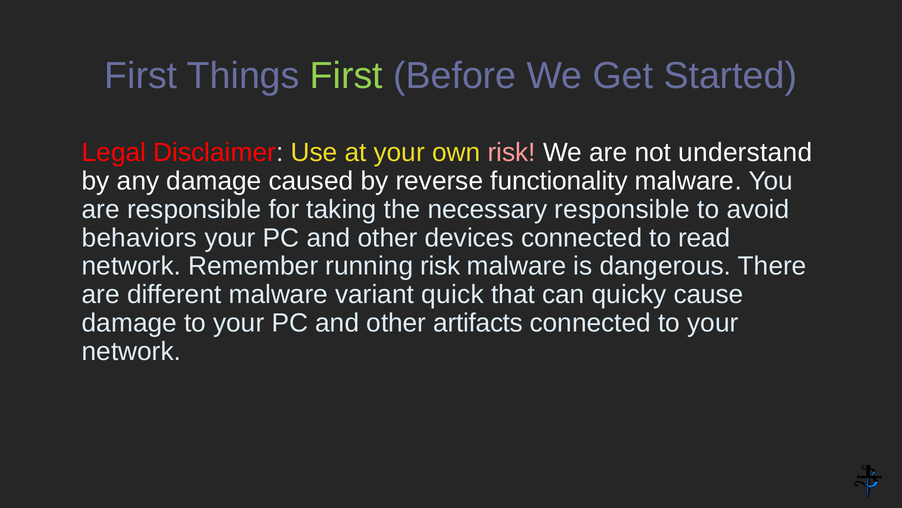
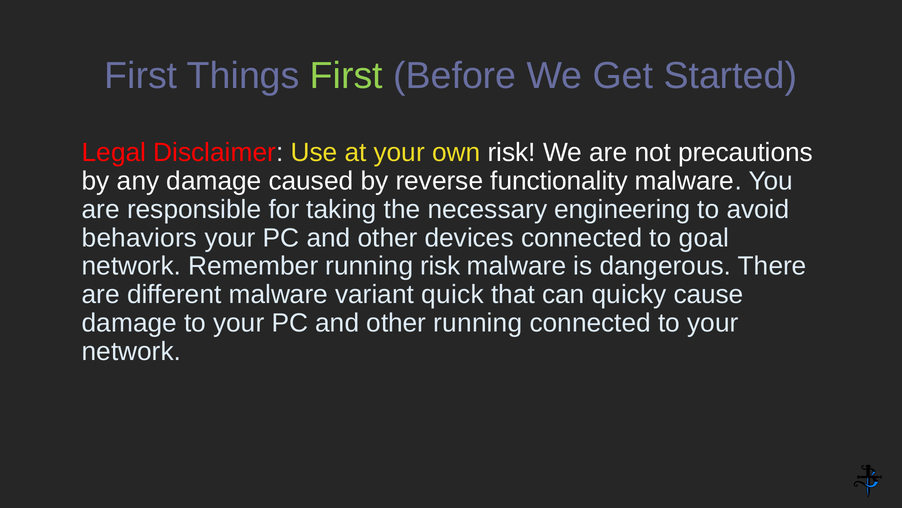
risk at (512, 152) colour: pink -> white
understand: understand -> precautions
necessary responsible: responsible -> engineering
read: read -> goal
other artifacts: artifacts -> running
